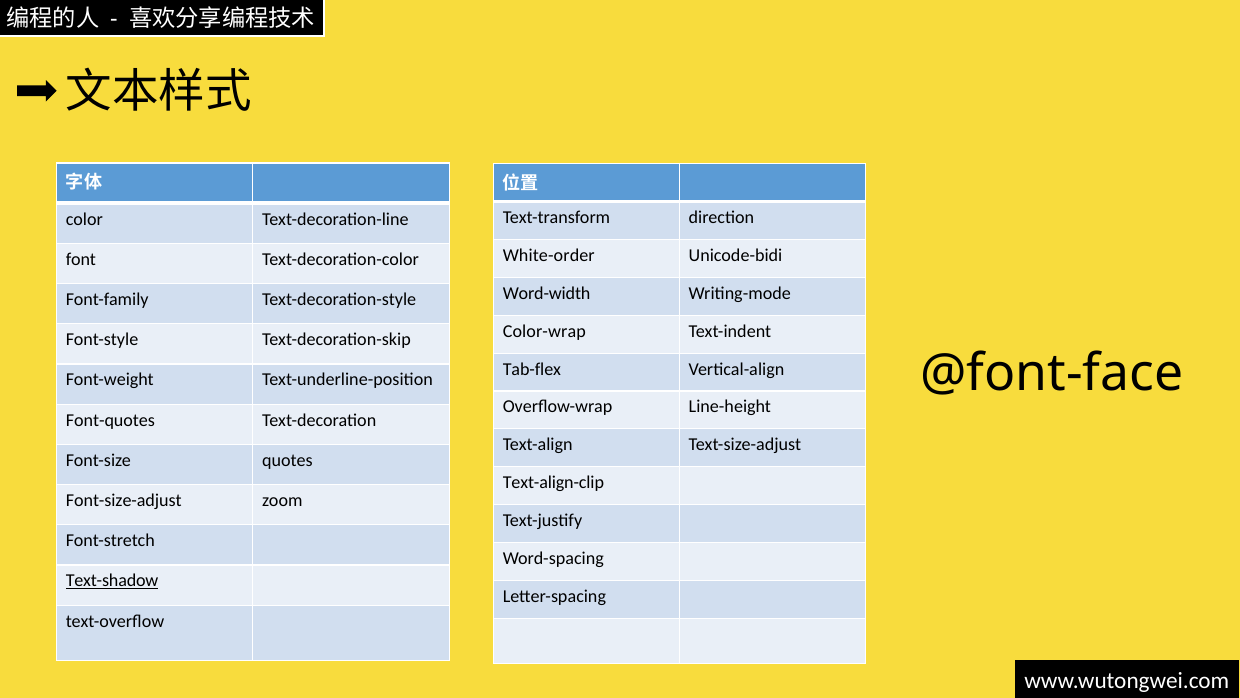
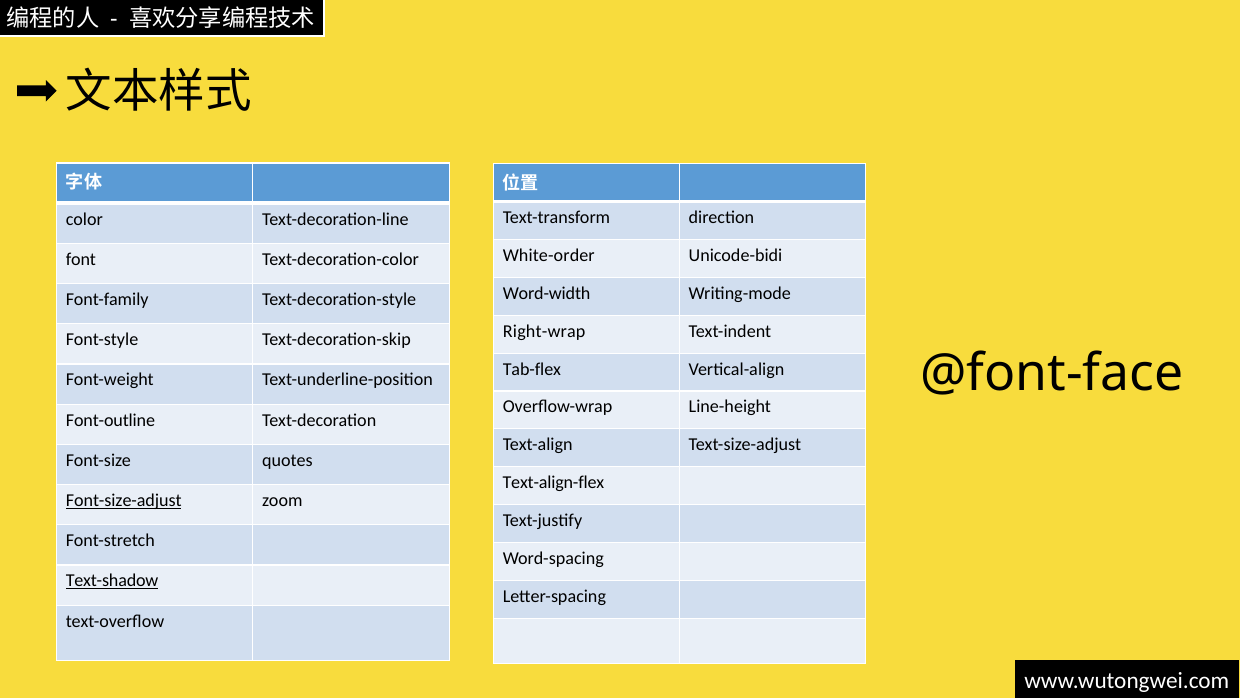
Color-wrap: Color-wrap -> Right-wrap
Font-quotes: Font-quotes -> Font-outline
Text-align-clip: Text-align-clip -> Text-align-flex
Font-size-adjust underline: none -> present
